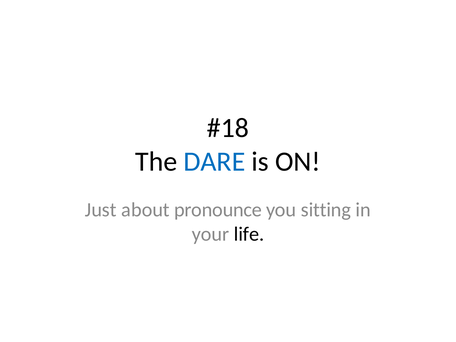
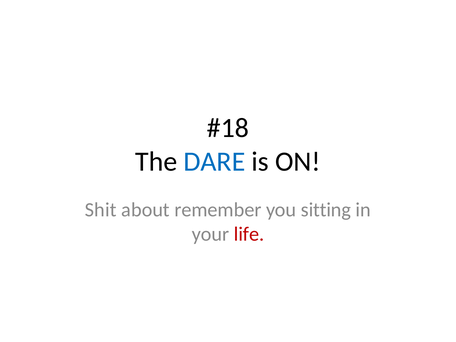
Just: Just -> Shit
pronounce: pronounce -> remember
life colour: black -> red
